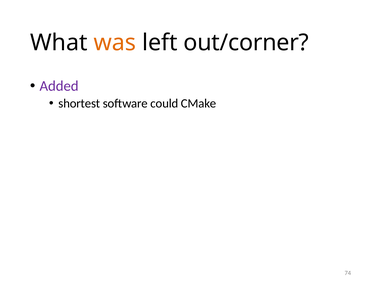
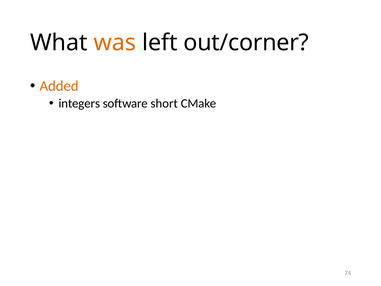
Added colour: purple -> orange
shortest: shortest -> integers
could: could -> short
